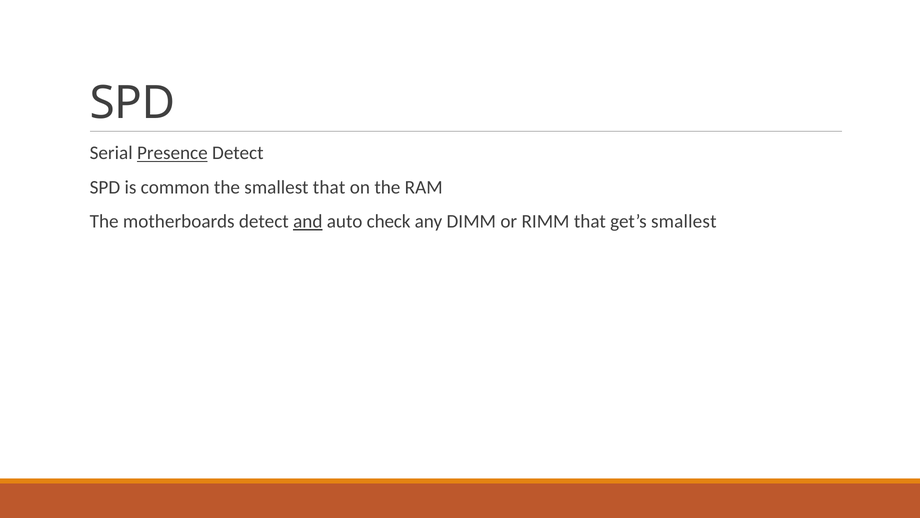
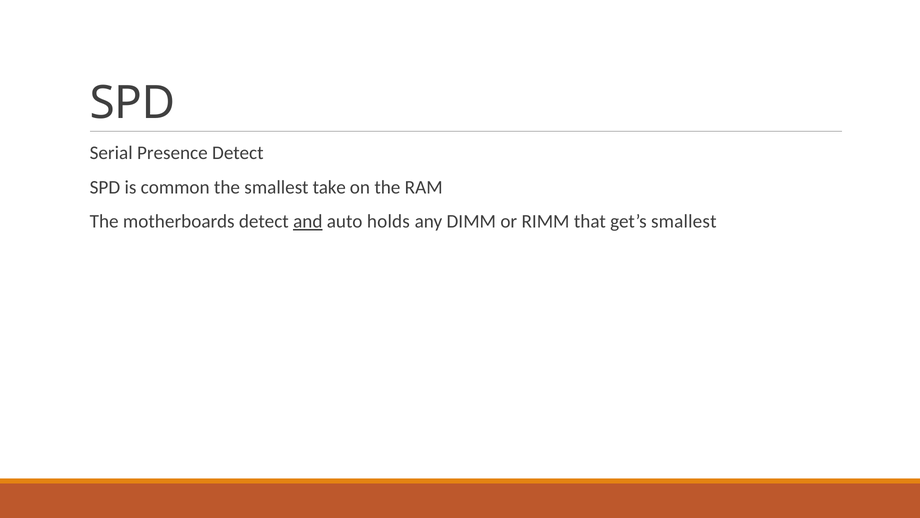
Presence underline: present -> none
smallest that: that -> take
check: check -> holds
